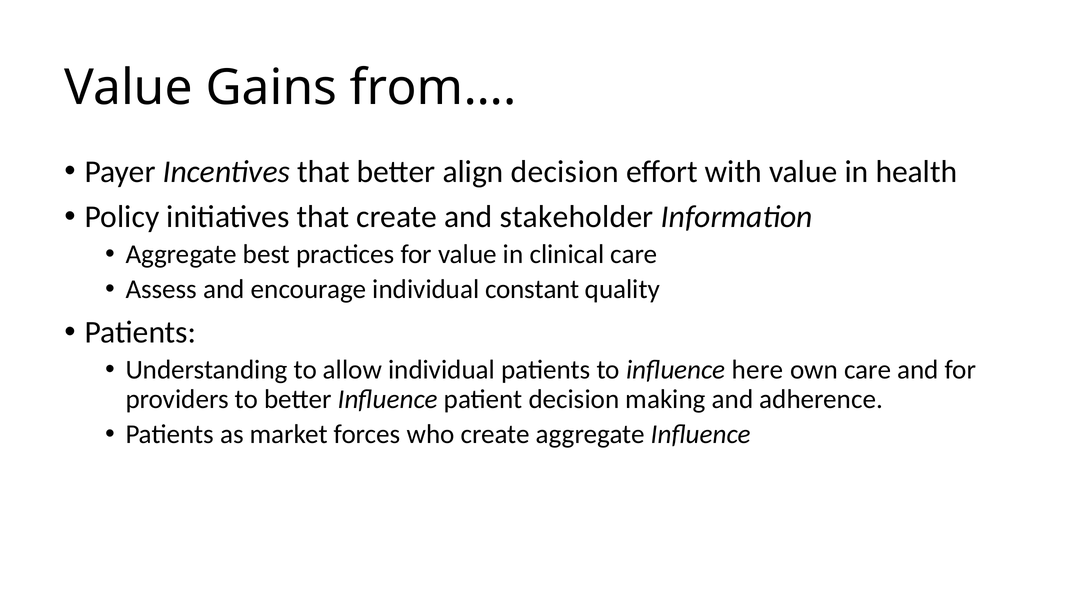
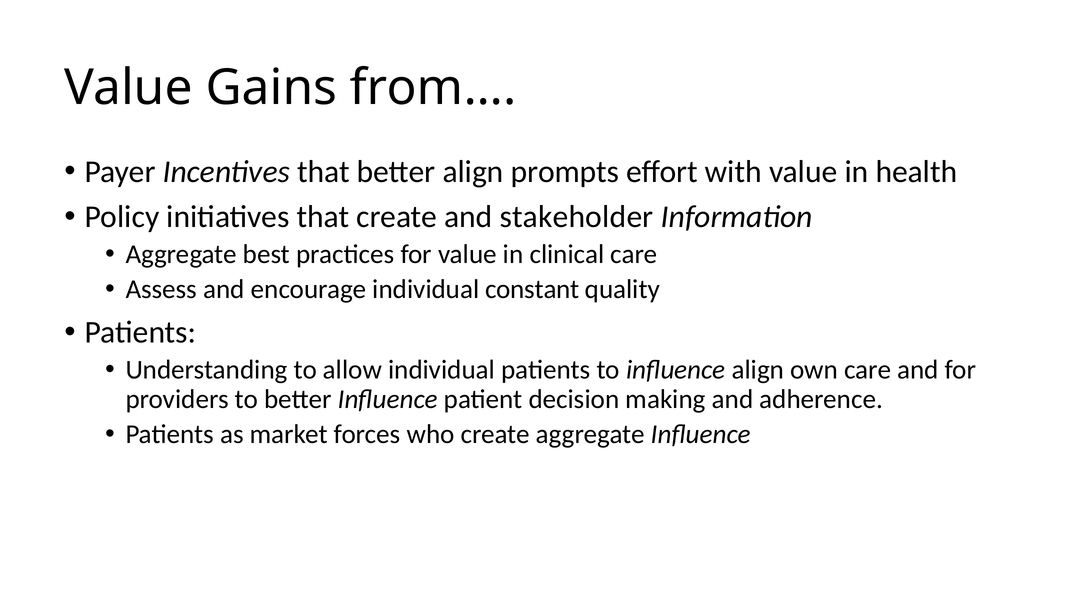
align decision: decision -> prompts
influence here: here -> align
